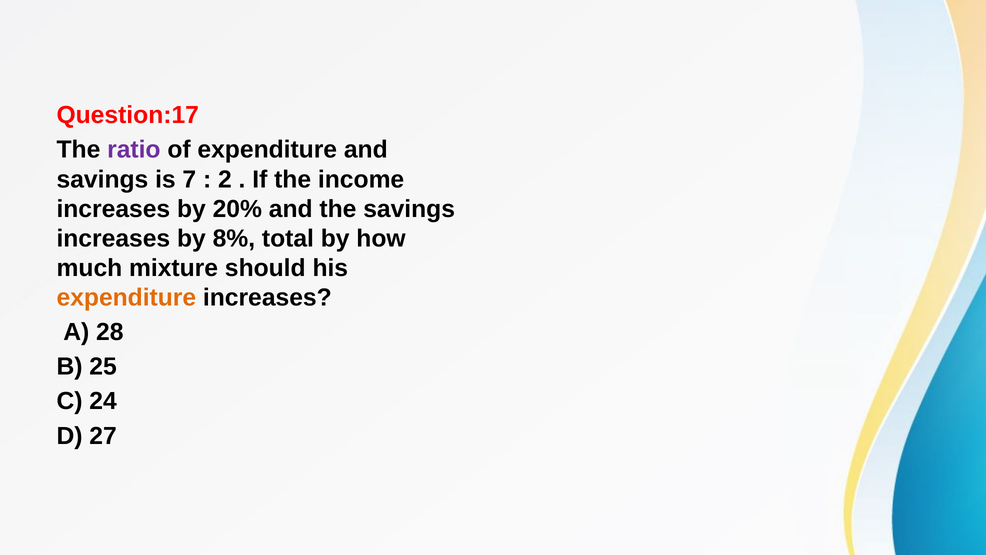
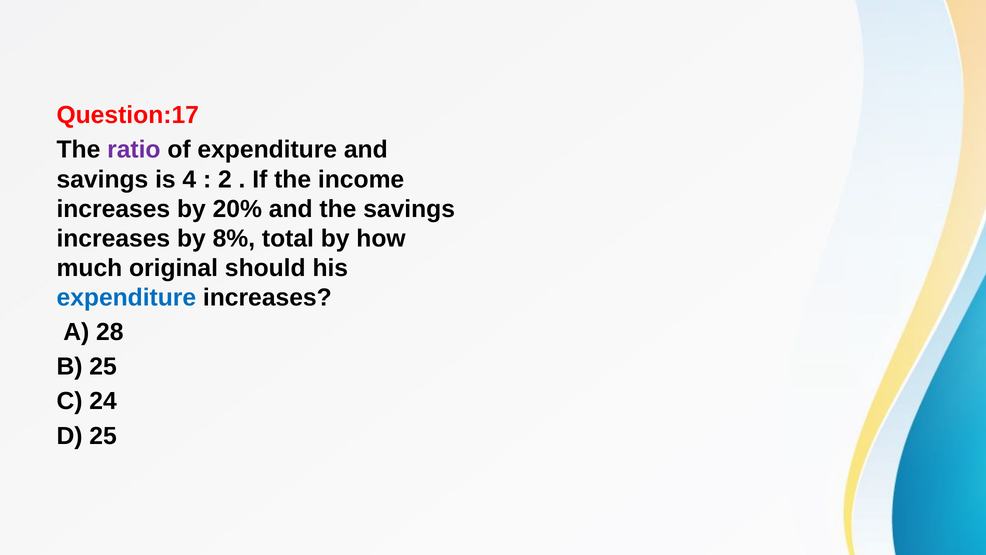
7: 7 -> 4
mixture: mixture -> original
expenditure at (126, 298) colour: orange -> blue
D 27: 27 -> 25
